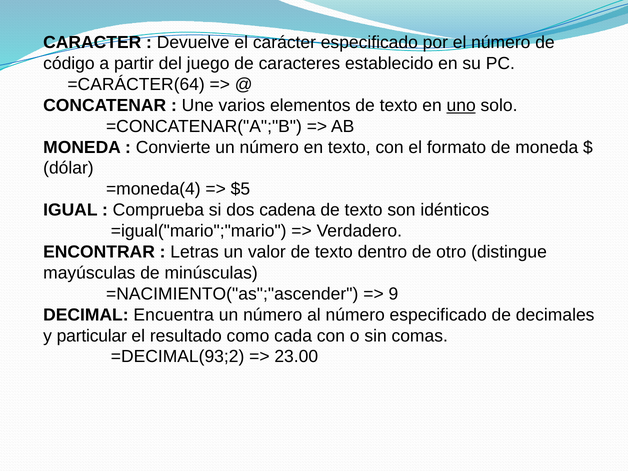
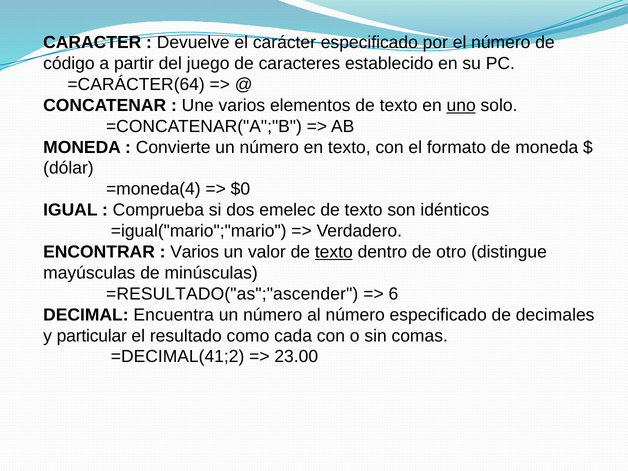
$5: $5 -> $0
cadena: cadena -> emelec
Letras at (195, 252): Letras -> Varios
texto at (334, 252) underline: none -> present
=NACIMIENTO("as";"ascender: =NACIMIENTO("as";"ascender -> =RESULTADO("as";"ascender
9: 9 -> 6
=DECIMAL(93;2: =DECIMAL(93;2 -> =DECIMAL(41;2
